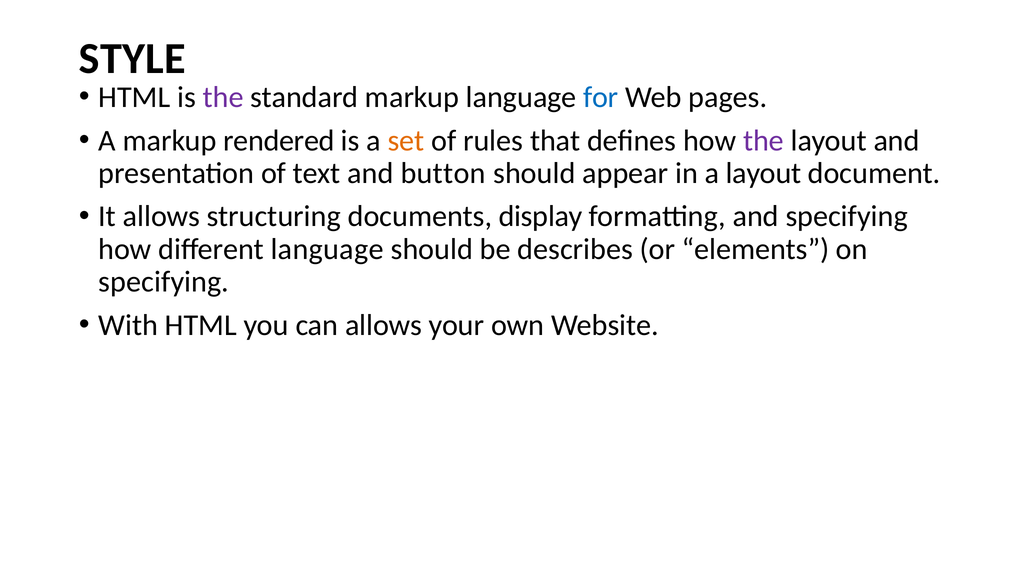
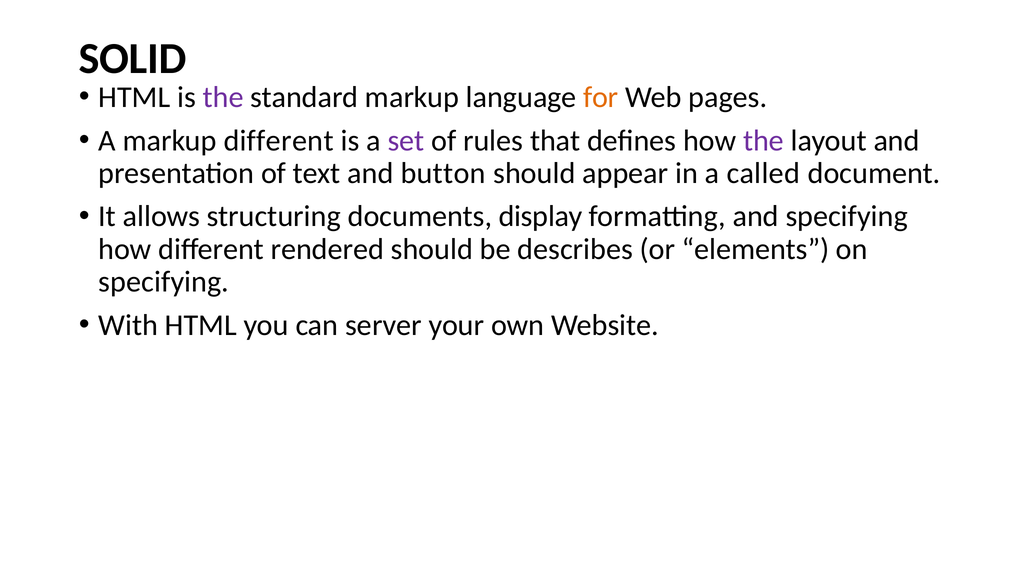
STYLE: STYLE -> SOLID
for colour: blue -> orange
markup rendered: rendered -> different
set colour: orange -> purple
a layout: layout -> called
different language: language -> rendered
can allows: allows -> server
